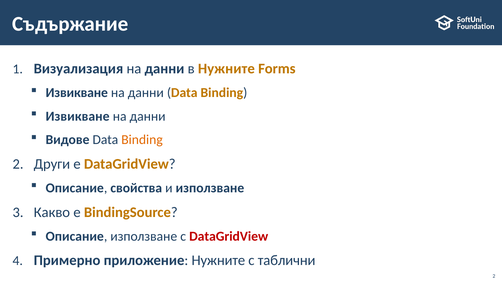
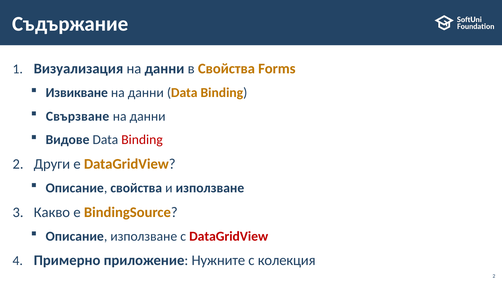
в Нужните: Нужните -> Свойства
Извикване at (78, 116): Извикване -> Свързване
Binding at (142, 139) colour: orange -> red
таблични: таблични -> колекция
